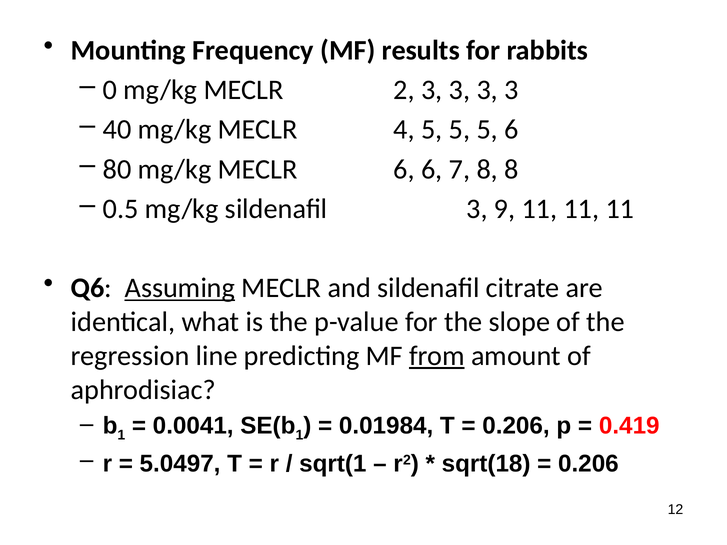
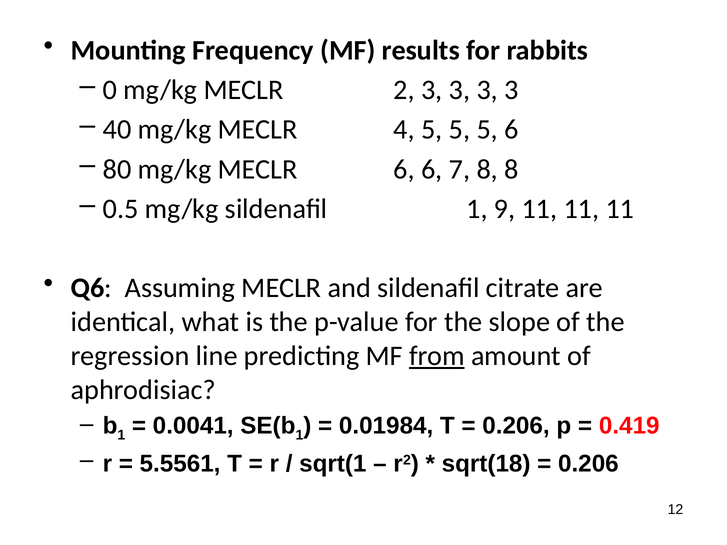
sildenafil 3: 3 -> 1
Assuming underline: present -> none
5.0497: 5.0497 -> 5.5561
